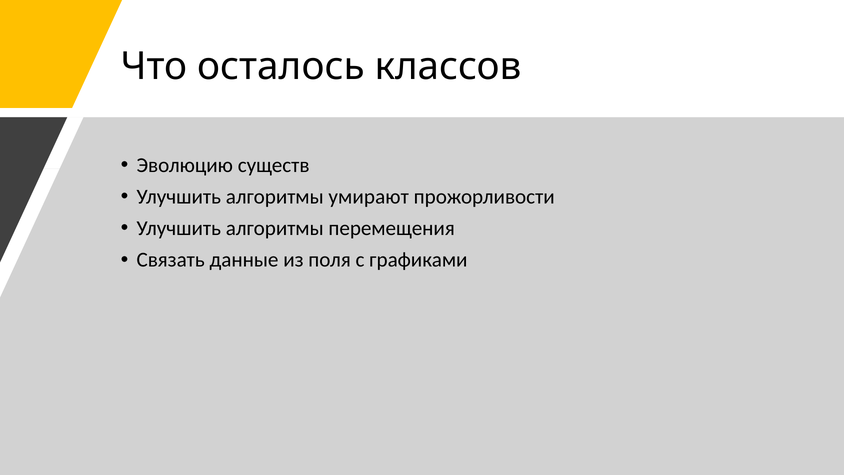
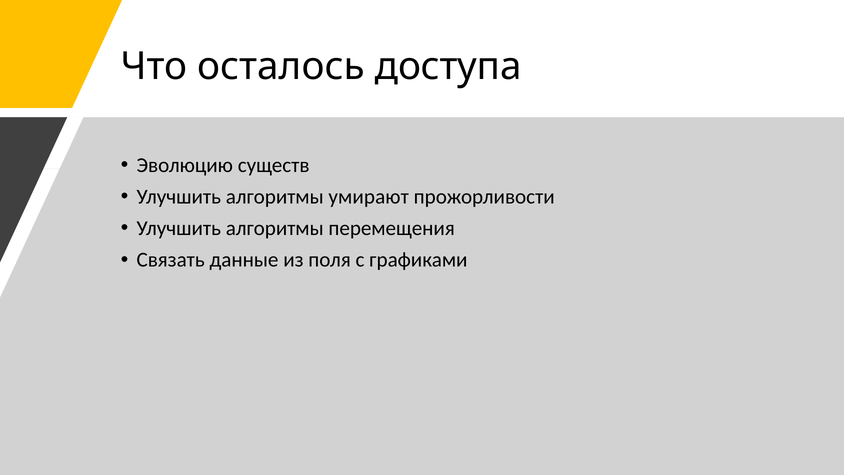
классов: классов -> доступа
